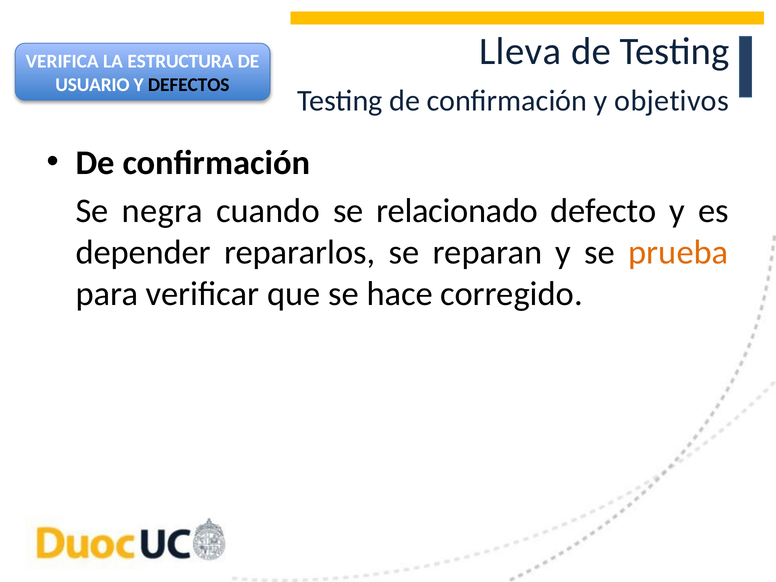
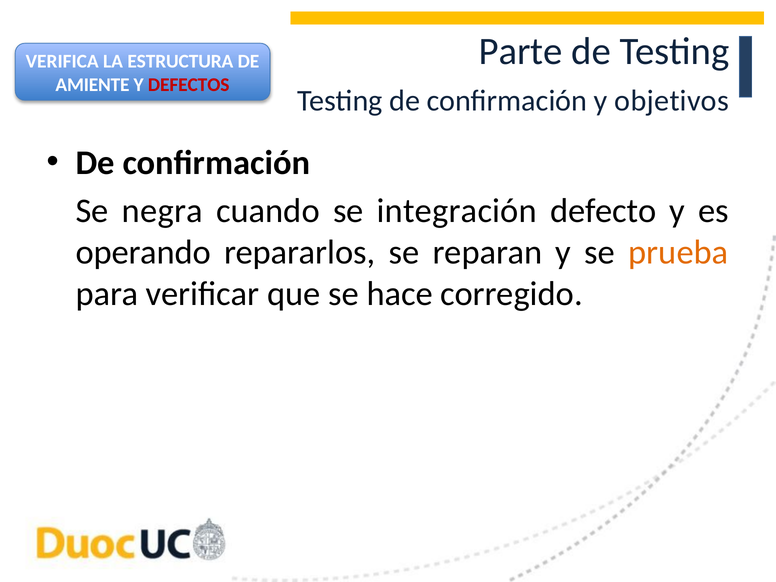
Lleva: Lleva -> Parte
USUARIO: USUARIO -> AMIENTE
DEFECTOS colour: black -> red
relacionado: relacionado -> integración
depender: depender -> operando
